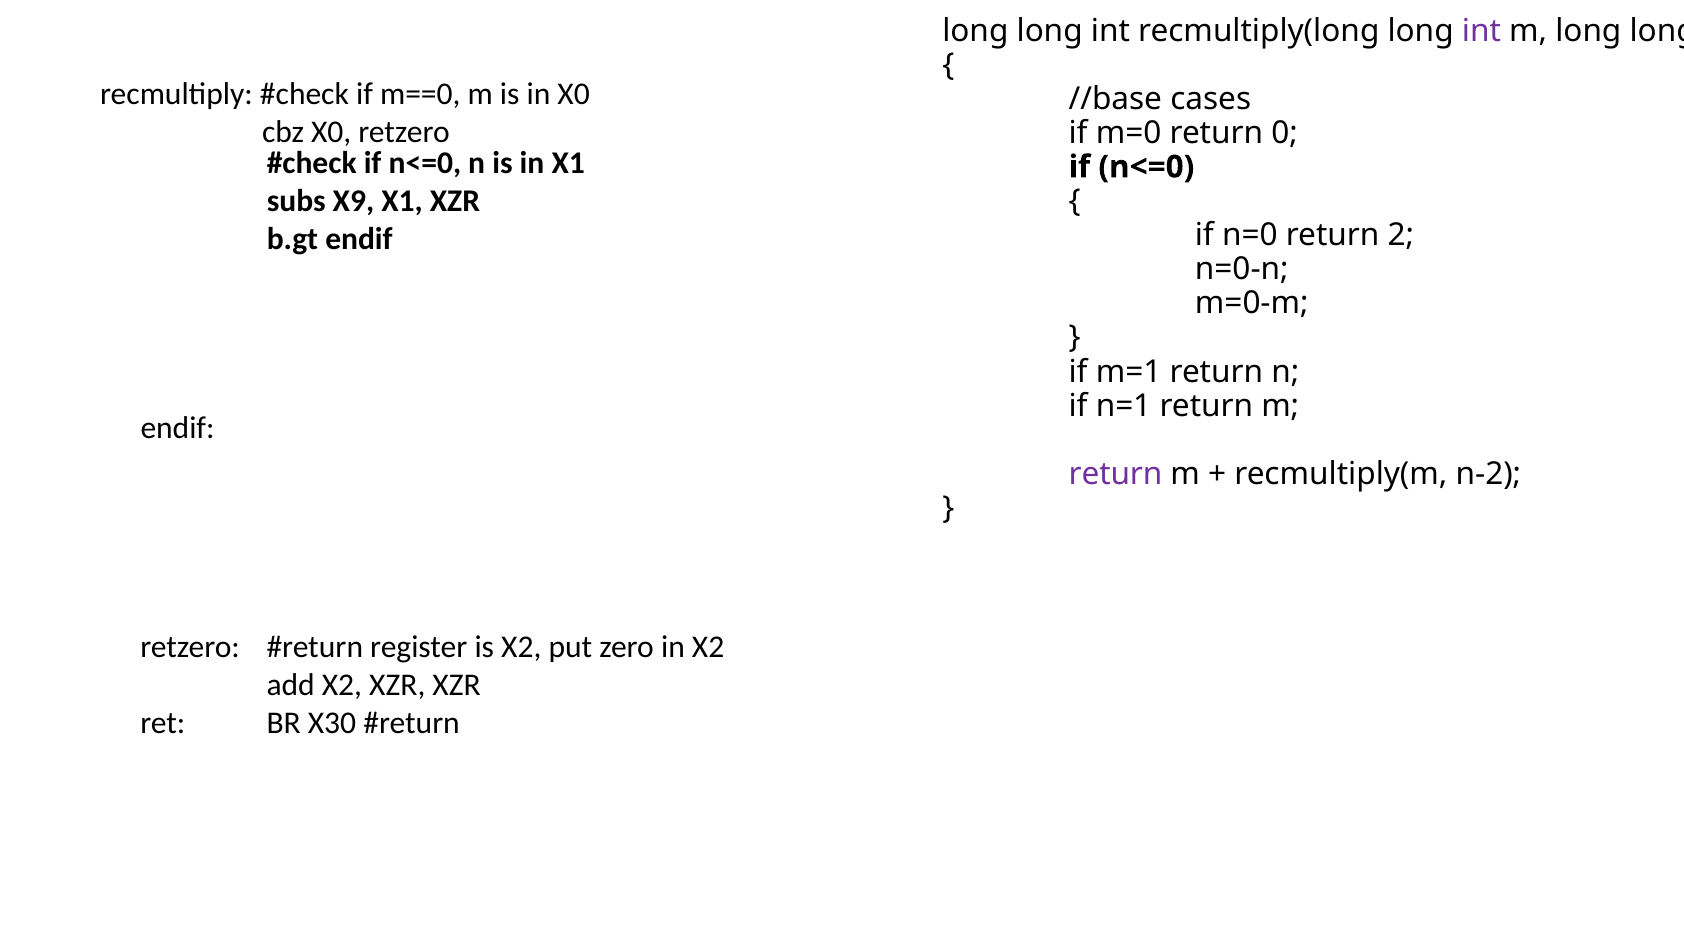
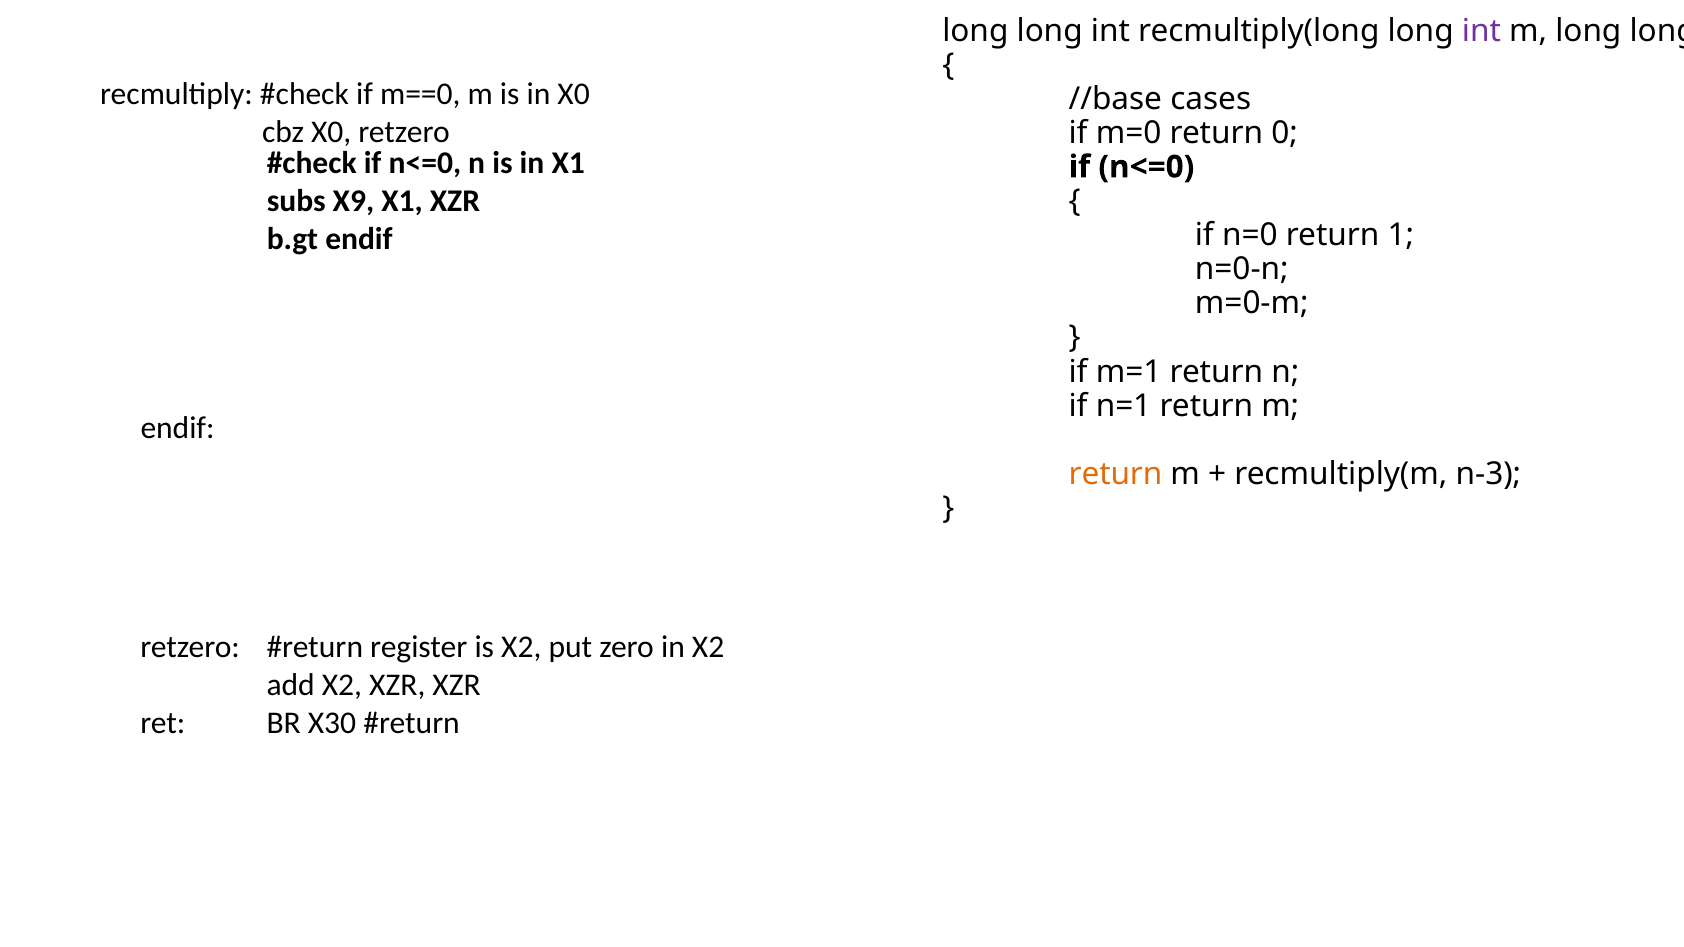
2: 2 -> 1
return at (1115, 474) colour: purple -> orange
n-2: n-2 -> n-3
